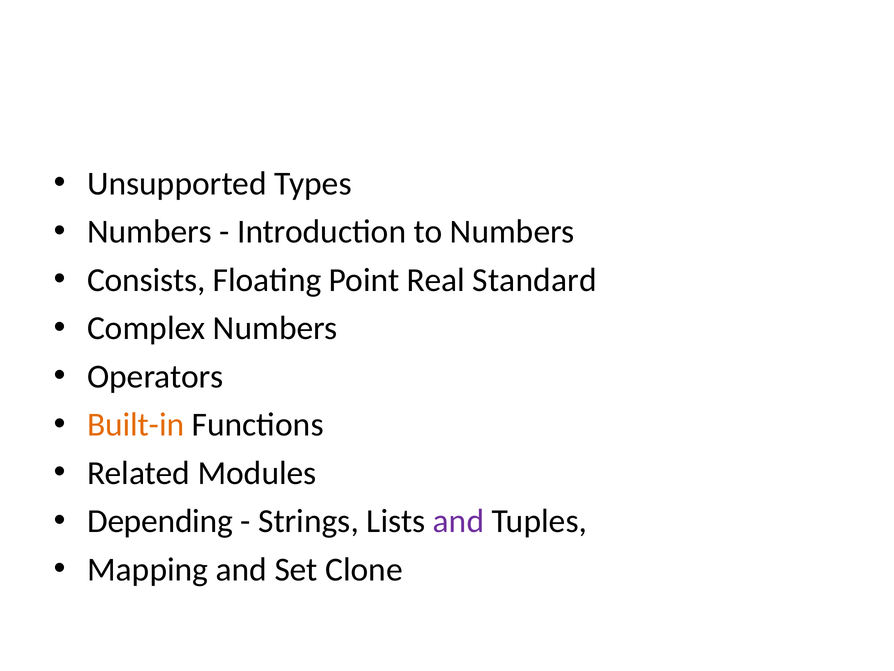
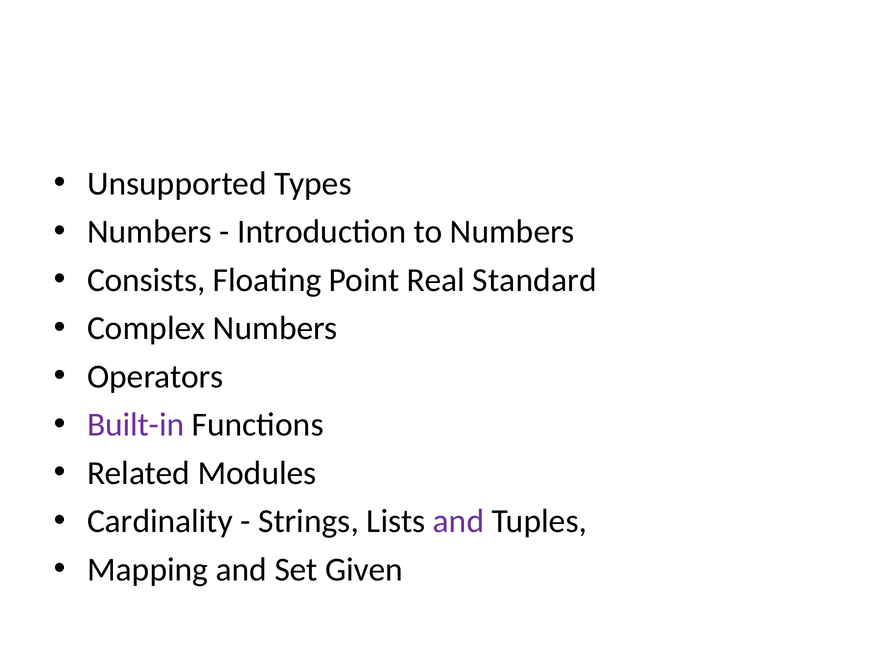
Built-in colour: orange -> purple
Depending: Depending -> Cardinality
Clone: Clone -> Given
